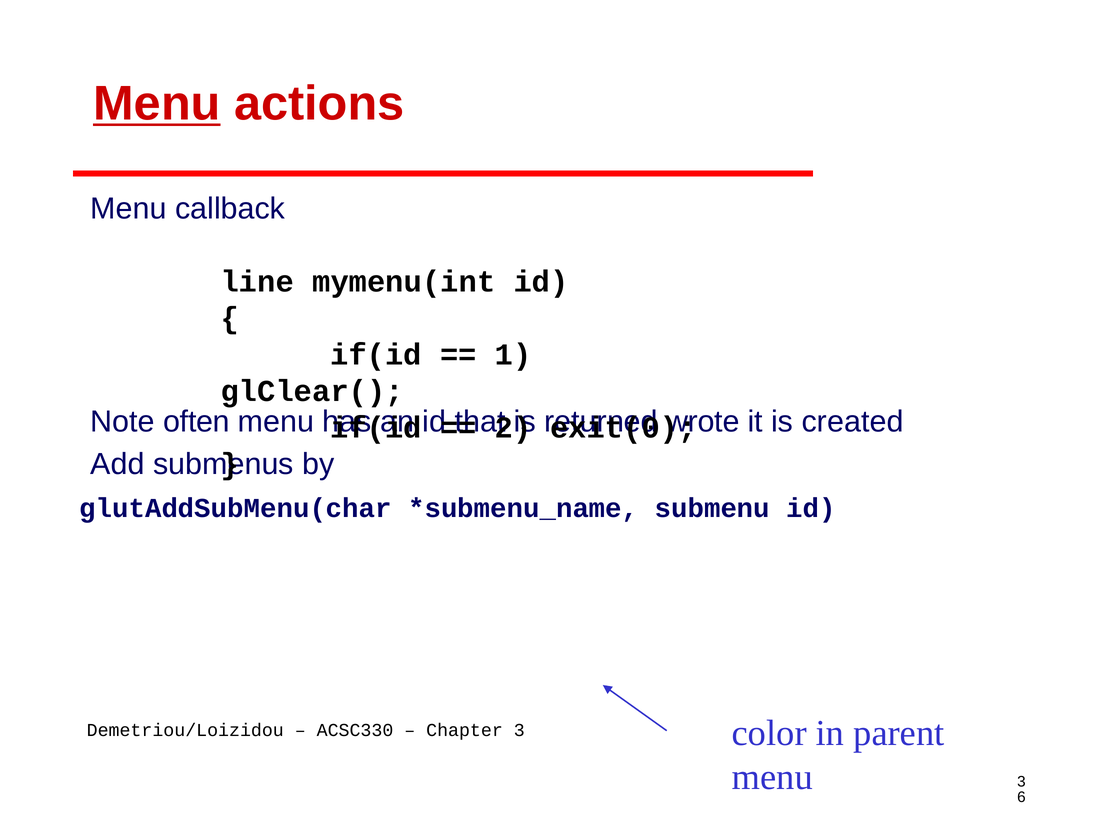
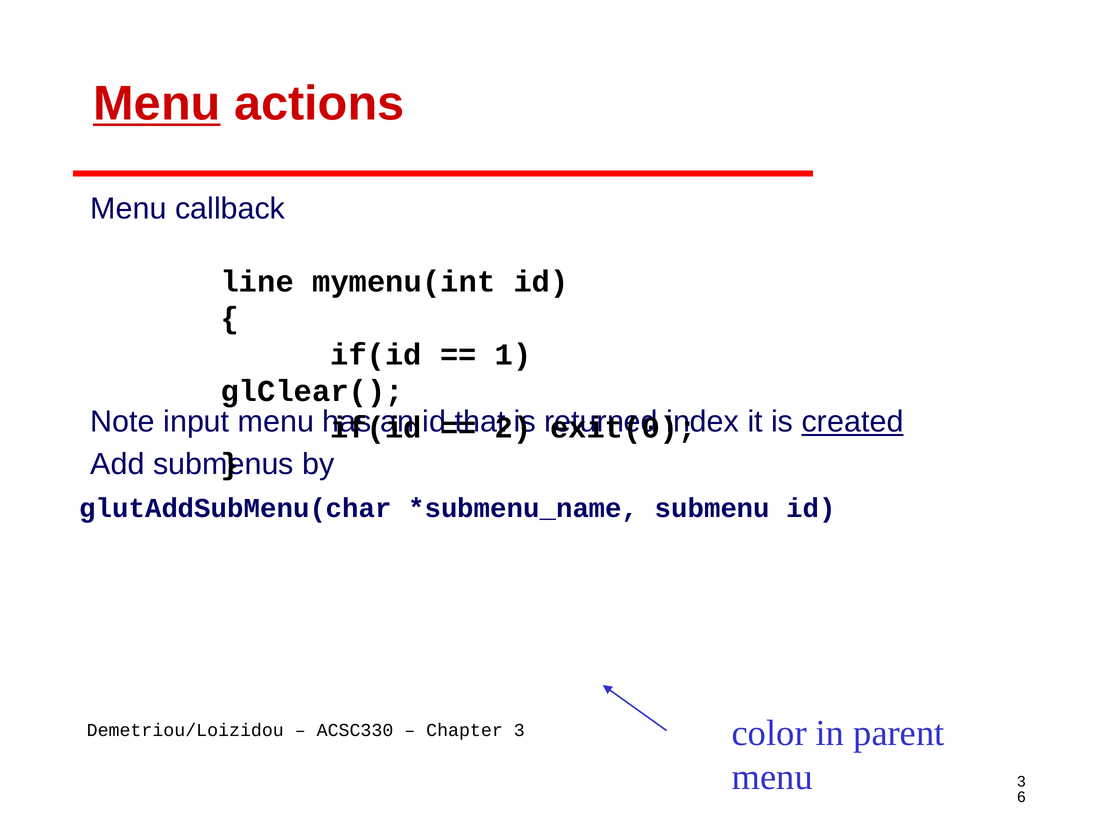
often: often -> input
wrote: wrote -> index
created underline: none -> present
